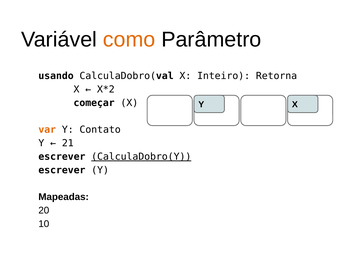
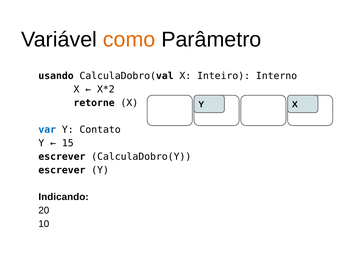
Retorna: Retorna -> Interno
começar: começar -> retorne
var colour: orange -> blue
21: 21 -> 15
CalculaDobro(Y underline: present -> none
Mapeadas: Mapeadas -> Indicando
